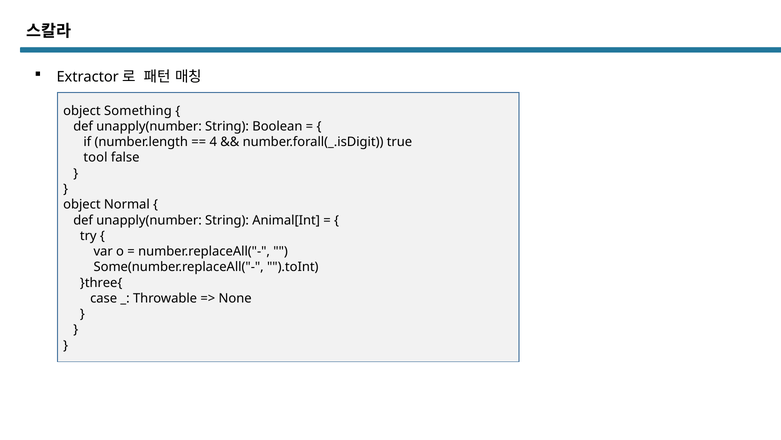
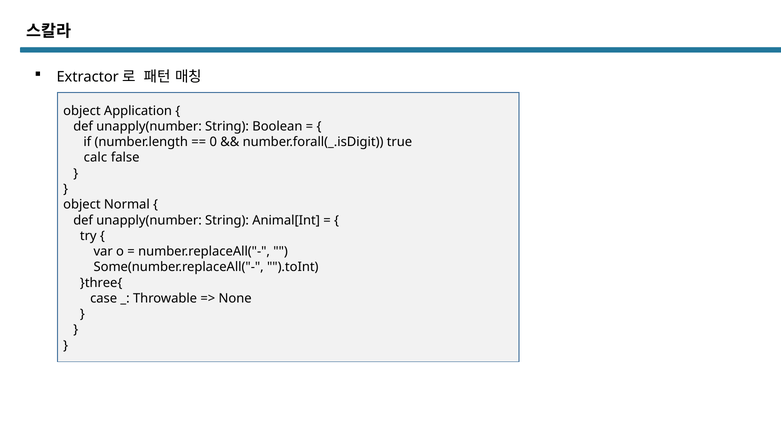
Something: Something -> Application
4: 4 -> 0
tool: tool -> calc
